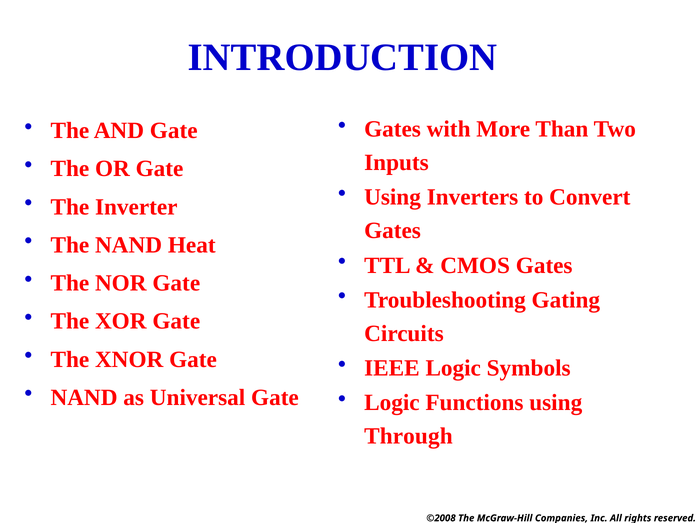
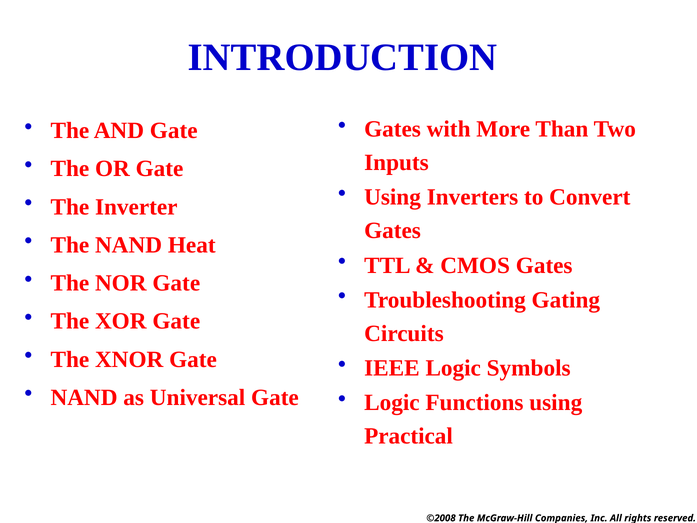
Through: Through -> Practical
